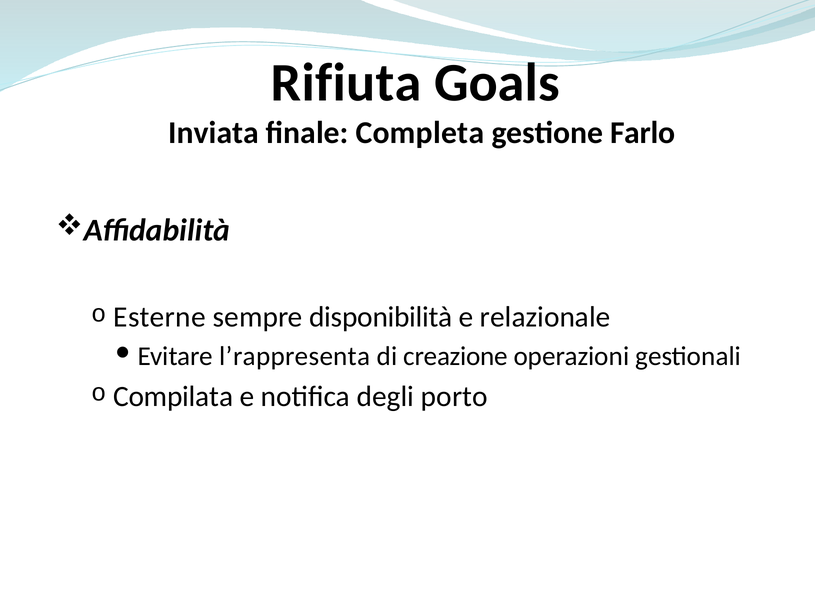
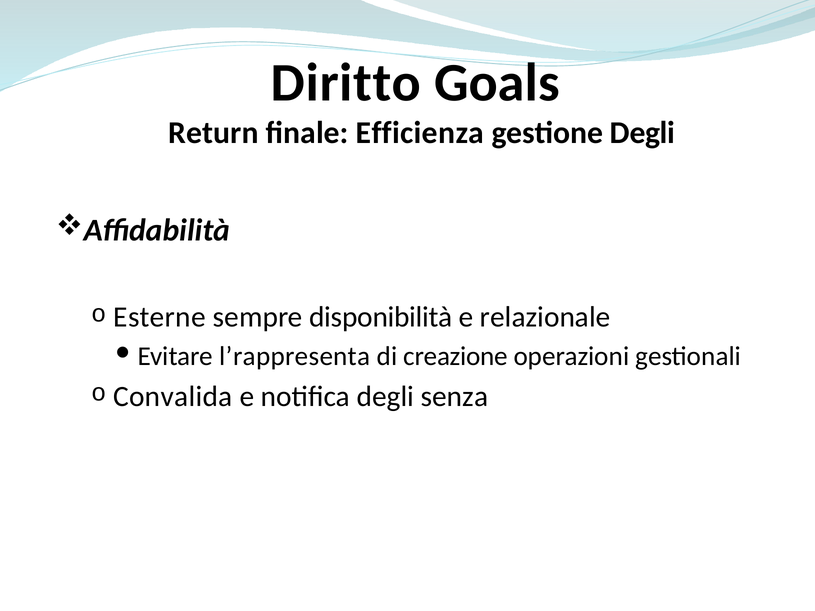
Rifiuta: Rifiuta -> Diritto
Inviata: Inviata -> Return
Completa: Completa -> Efficienza
gestione Farlo: Farlo -> Degli
Compilata: Compilata -> Convalida
porto: porto -> senza
